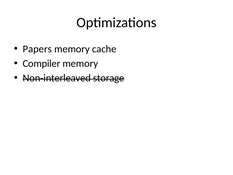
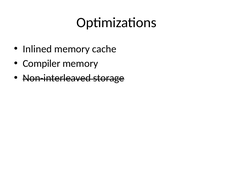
Papers: Papers -> Inlined
